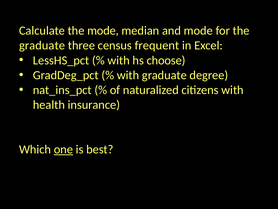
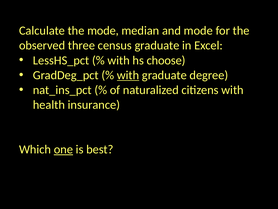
graduate at (42, 45): graduate -> observed
census frequent: frequent -> graduate
with at (128, 75) underline: none -> present
